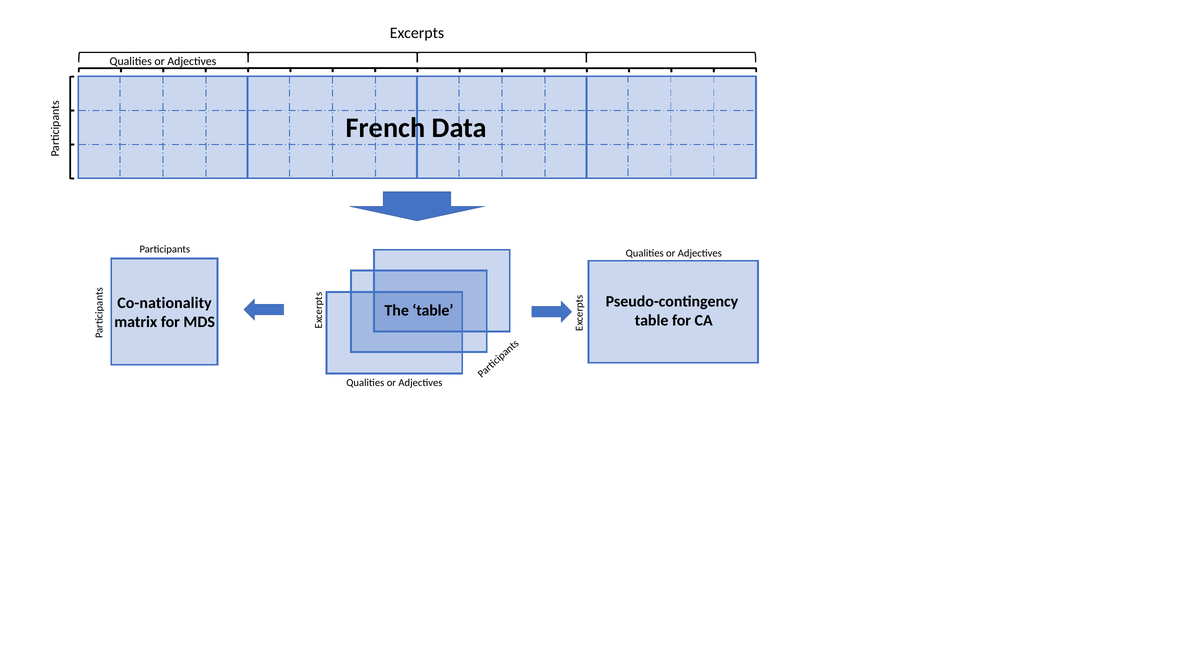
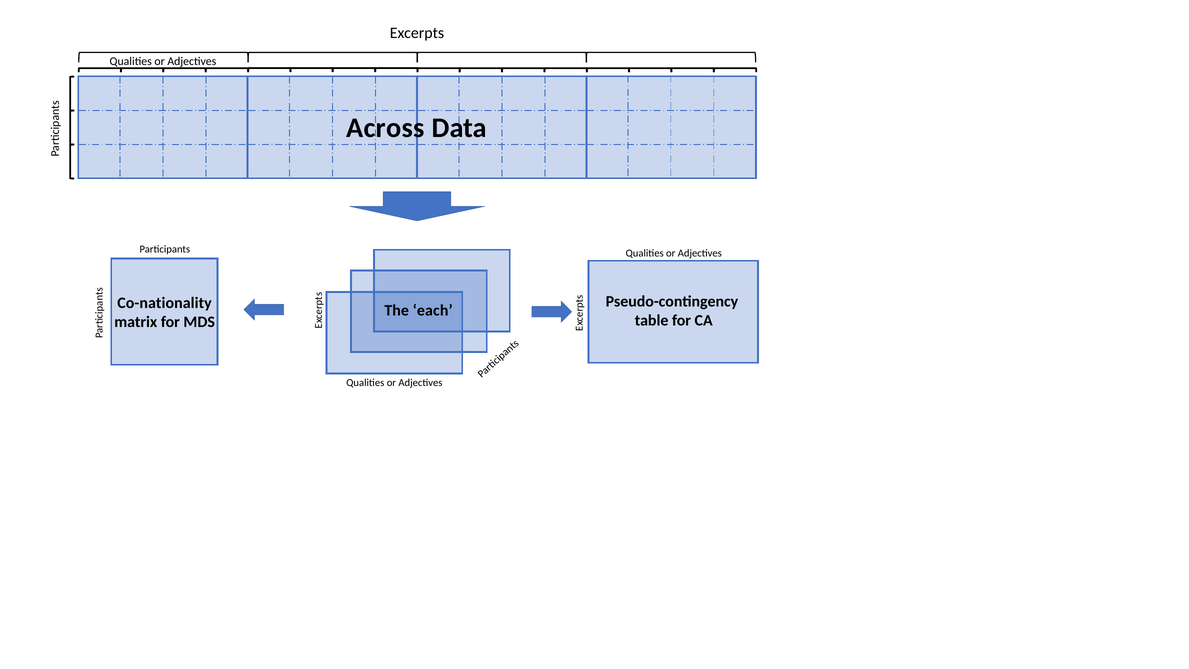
French: French -> Across
The table: table -> each
